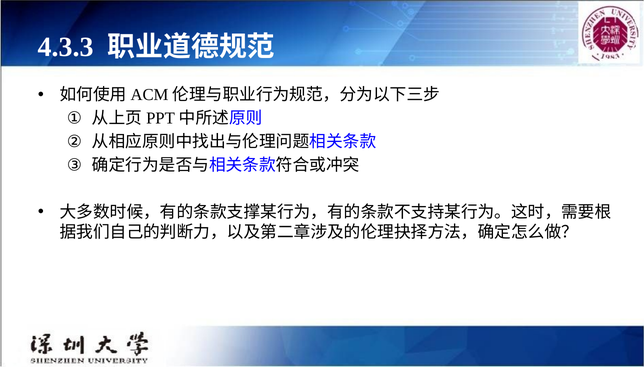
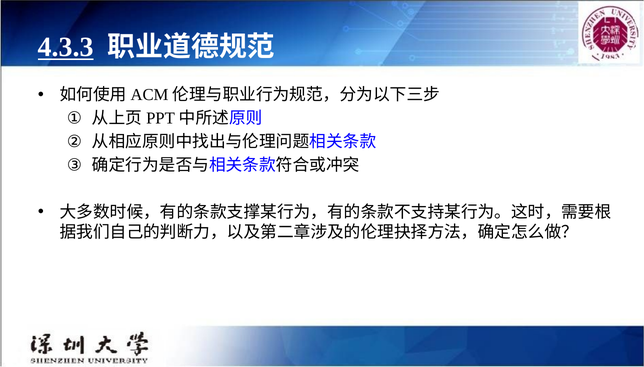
4.3.3 underline: none -> present
